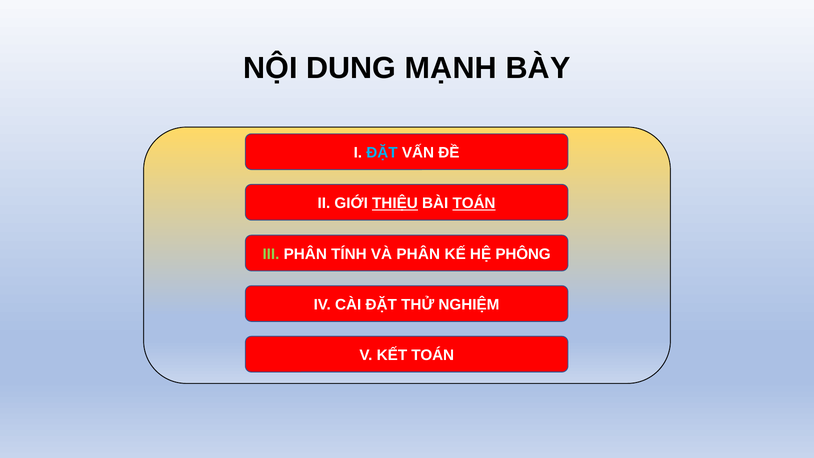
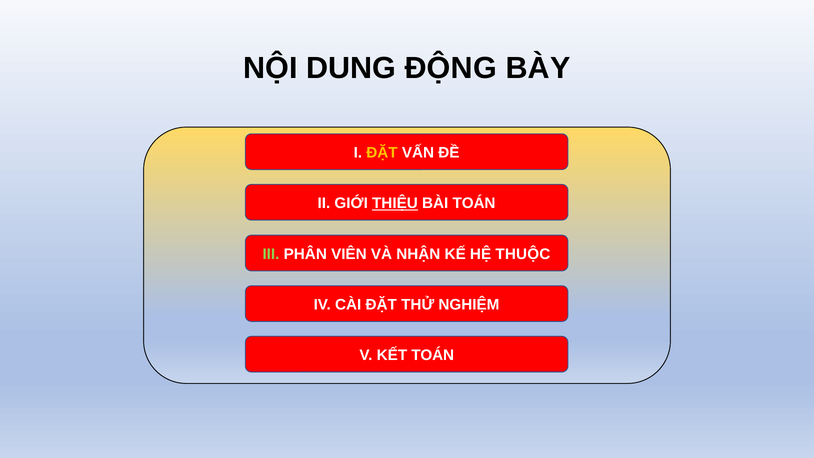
MẠNH: MẠNH -> ĐỘNG
ĐẶT at (382, 153) colour: light blue -> yellow
TOÁN at (474, 203) underline: present -> none
TÍNH: TÍNH -> VIÊN
VÀ PHÂN: PHÂN -> NHẬN
PHÔNG: PHÔNG -> THUỘC
